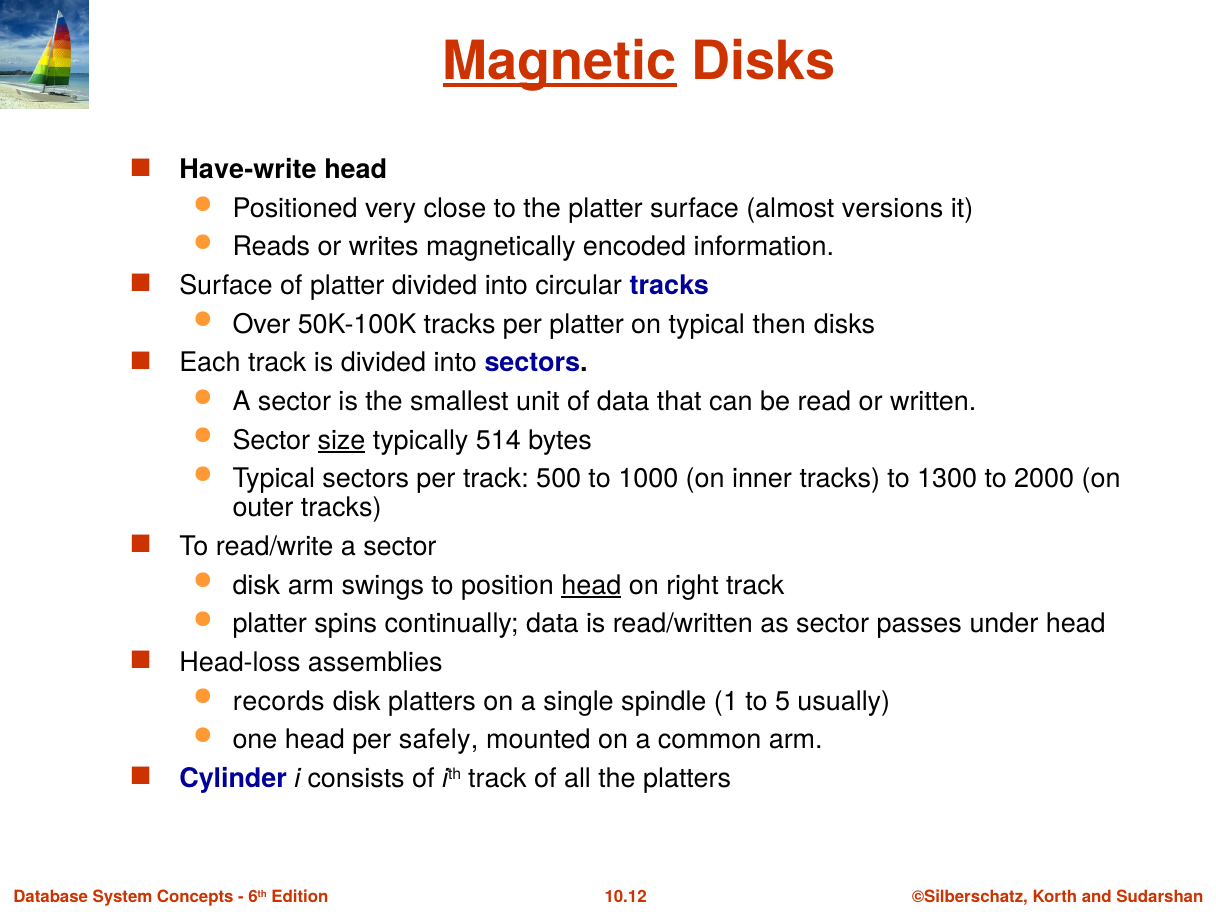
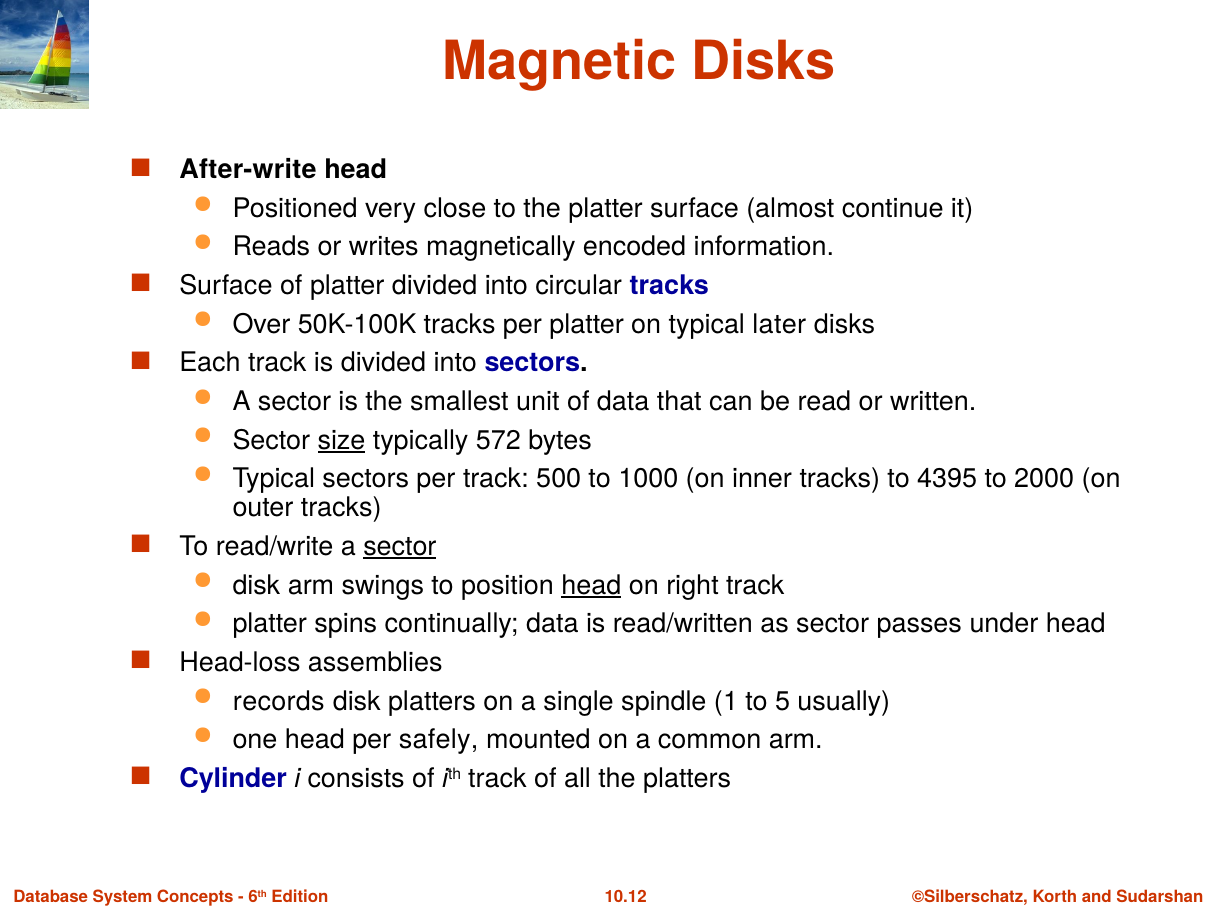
Magnetic underline: present -> none
Have-write: Have-write -> After-write
versions: versions -> continue
then: then -> later
514: 514 -> 572
1300: 1300 -> 4395
sector at (400, 547) underline: none -> present
